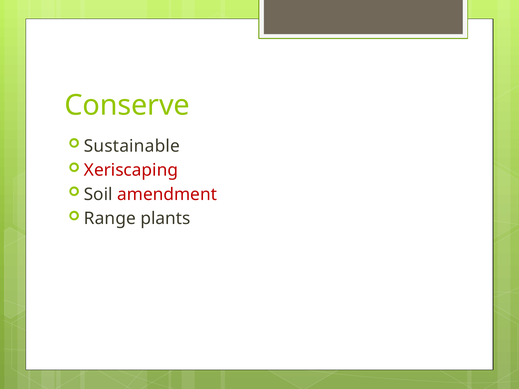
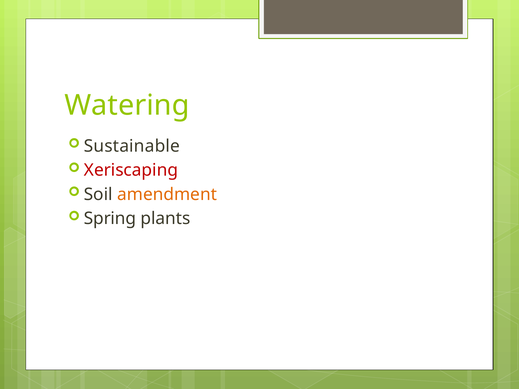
Conserve: Conserve -> Watering
amendment colour: red -> orange
Range: Range -> Spring
